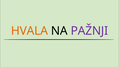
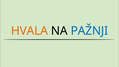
PAŽNJI colour: purple -> blue
